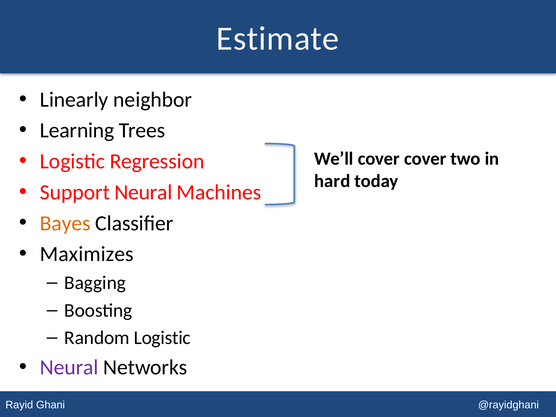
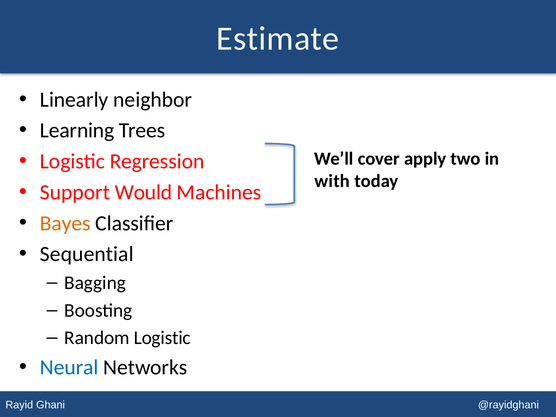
cover cover: cover -> apply
hard: hard -> with
Support Neural: Neural -> Would
Maximizes: Maximizes -> Sequential
Neural at (69, 368) colour: purple -> blue
